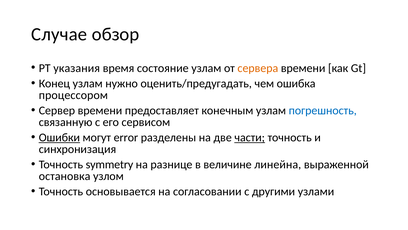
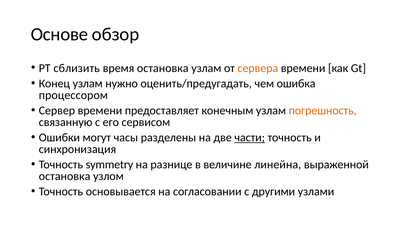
Случае: Случае -> Основе
указания: указания -> сблизить
время состояние: состояние -> остановка
погрешность colour: blue -> orange
Ошибки underline: present -> none
error: error -> часы
